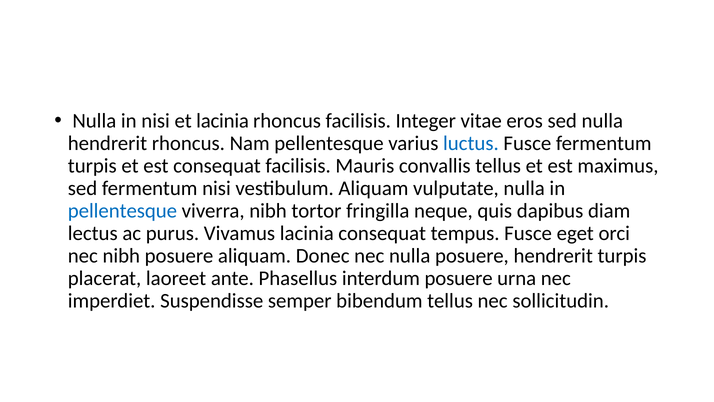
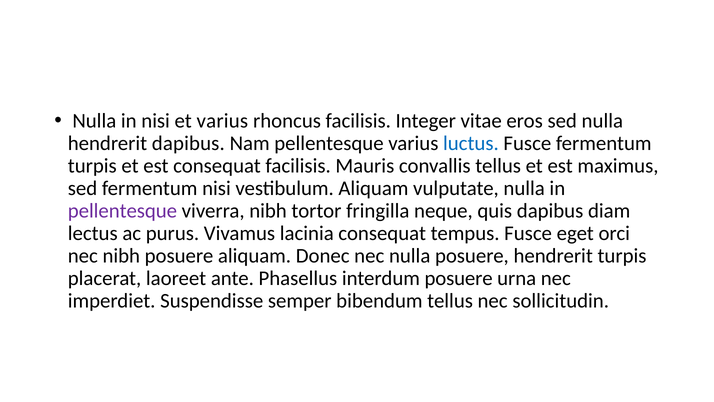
et lacinia: lacinia -> varius
hendrerit rhoncus: rhoncus -> dapibus
pellentesque at (122, 211) colour: blue -> purple
